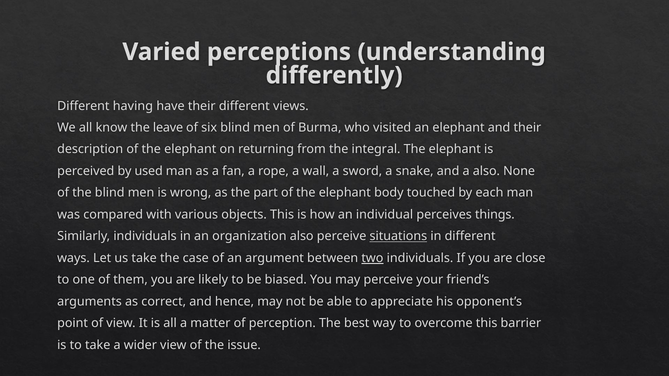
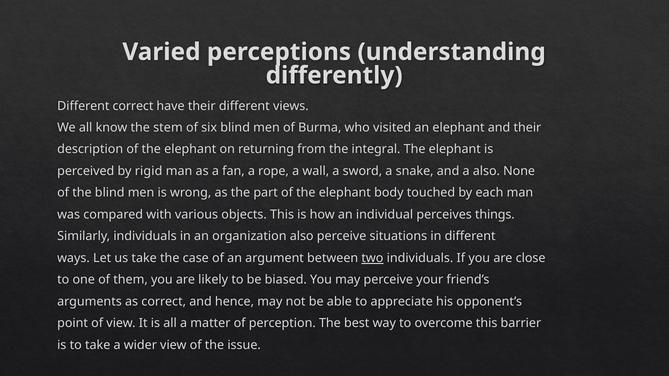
Different having: having -> correct
leave: leave -> stem
used: used -> rigid
situations underline: present -> none
